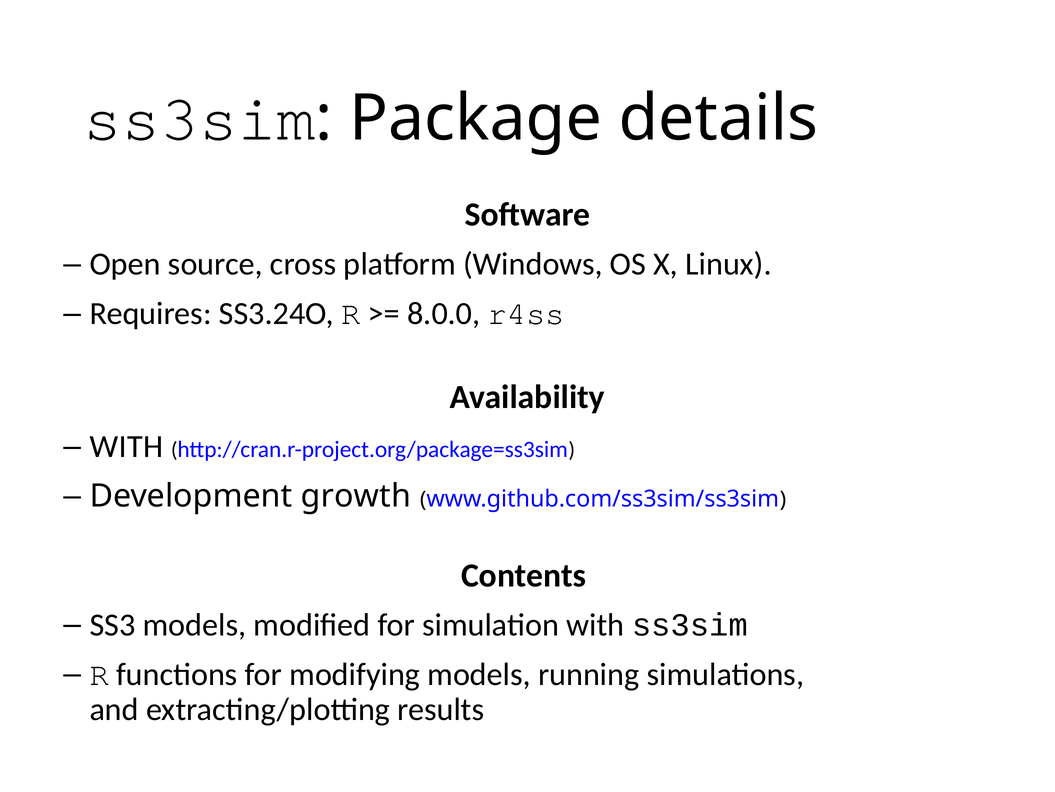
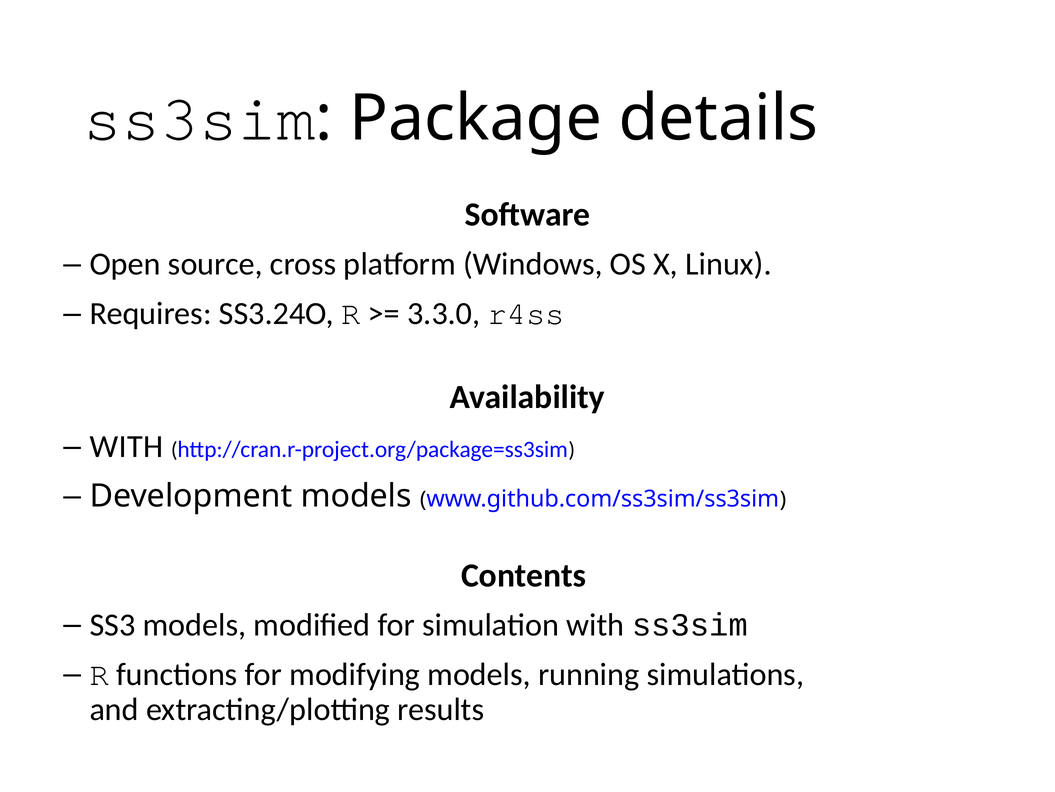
8.0.0: 8.0.0 -> 3.3.0
Development growth: growth -> models
